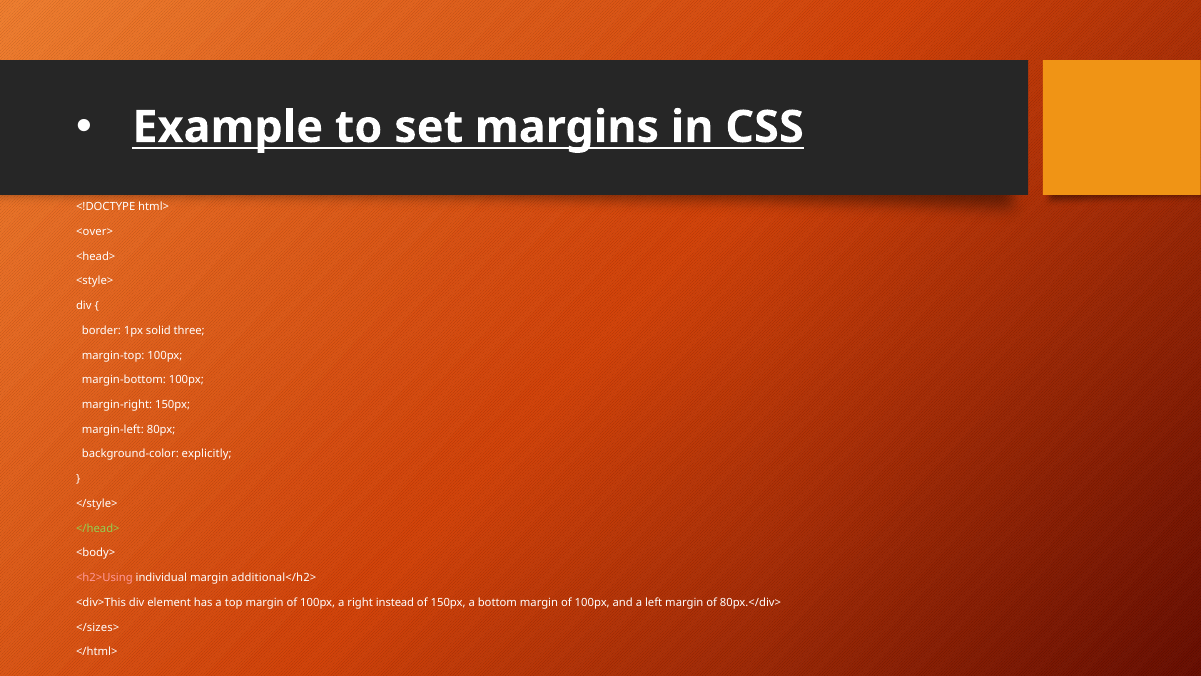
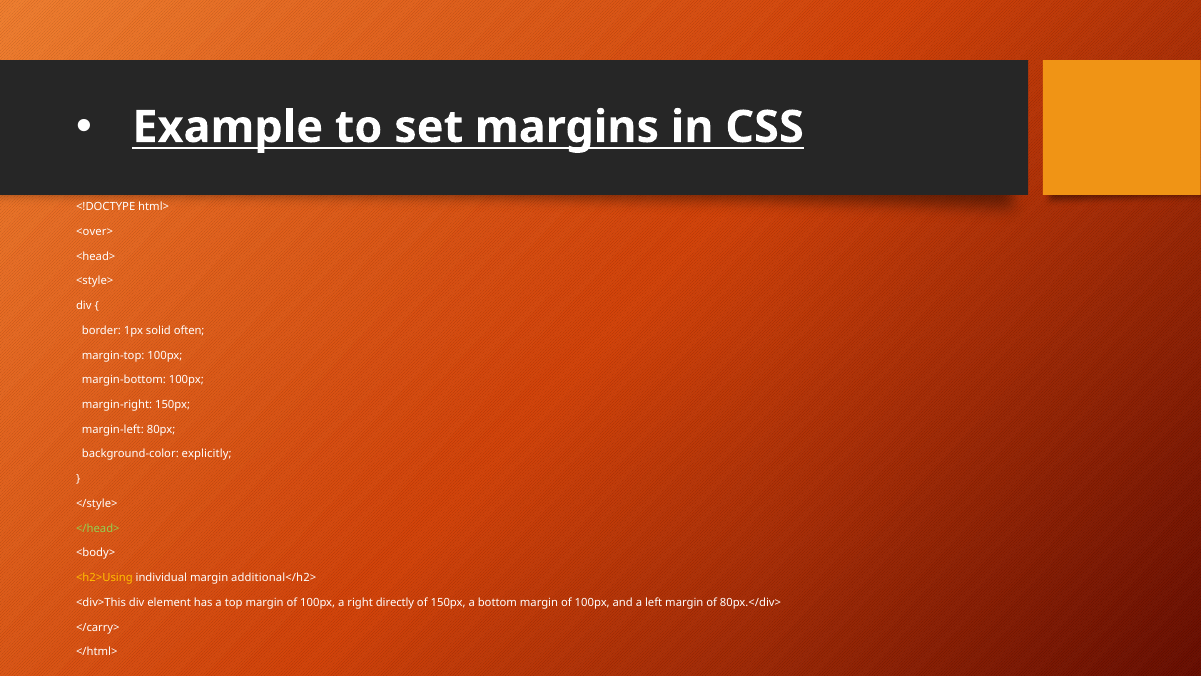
three: three -> often
<h2>Using colour: pink -> yellow
instead: instead -> directly
</sizes>: </sizes> -> </carry>
